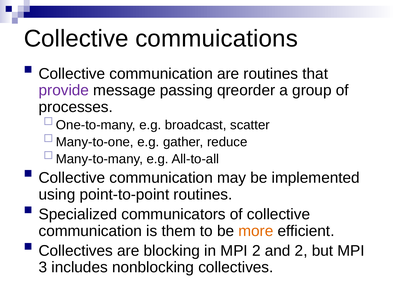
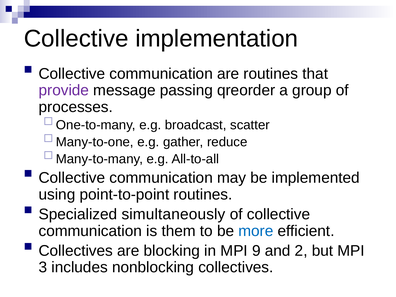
commuications: commuications -> implementation
communicators: communicators -> simultaneously
more colour: orange -> blue
MPI 2: 2 -> 9
